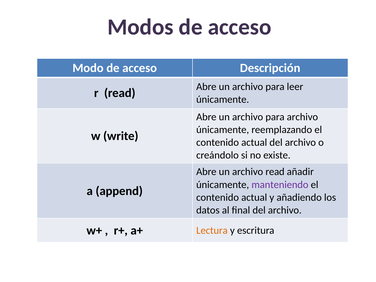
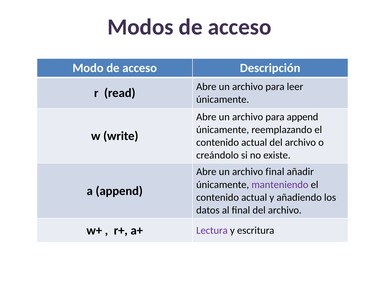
para archivo: archivo -> append
archivo read: read -> final
Lectura colour: orange -> purple
